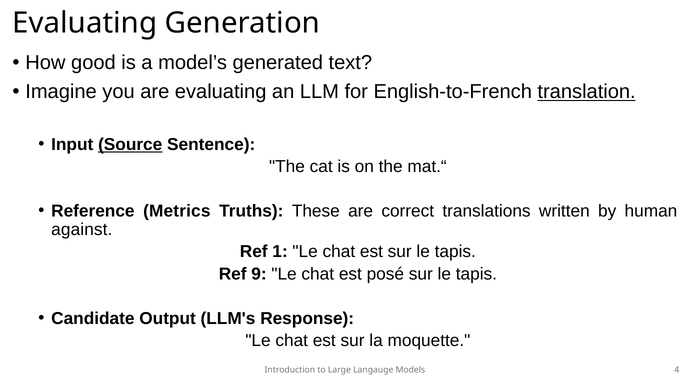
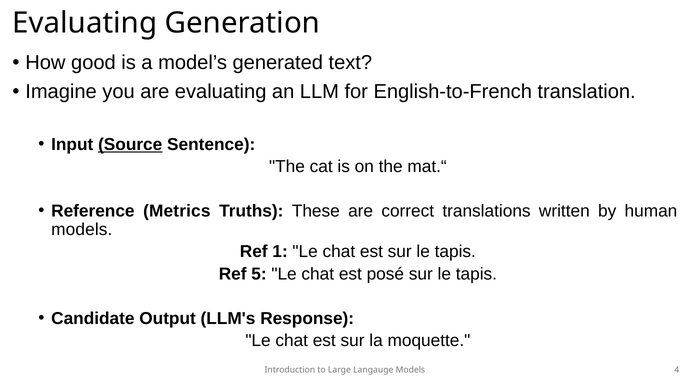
translation underline: present -> none
against at (82, 230): against -> models
9: 9 -> 5
